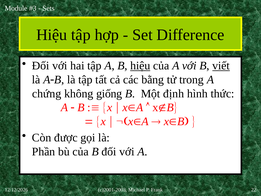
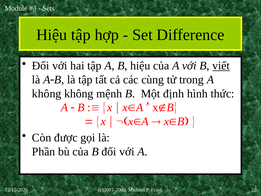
hiệu at (140, 66) underline: present -> none
bằng: bằng -> cùng
chứng at (47, 93): chứng -> không
giống: giống -> mệnh
